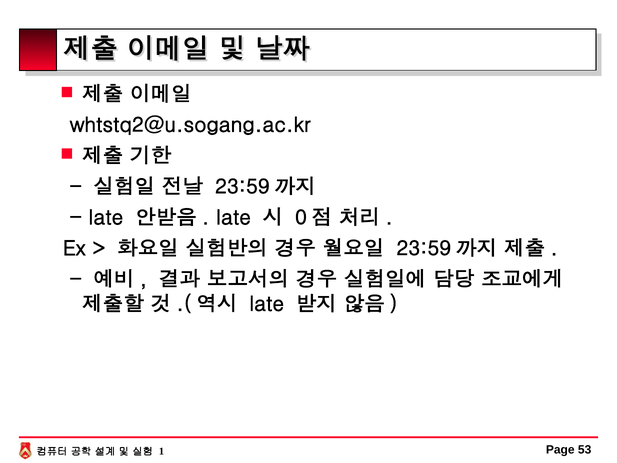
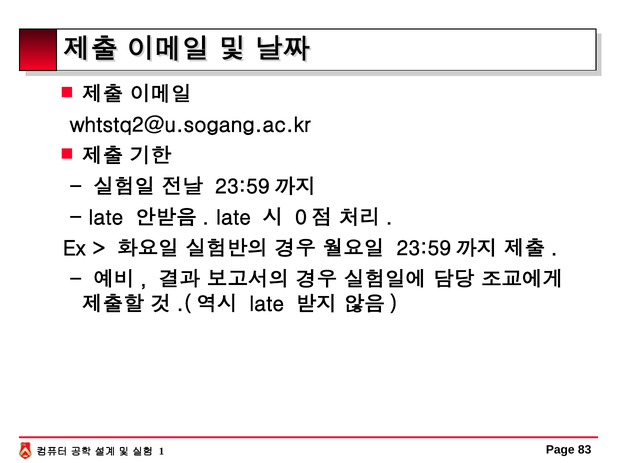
53: 53 -> 83
